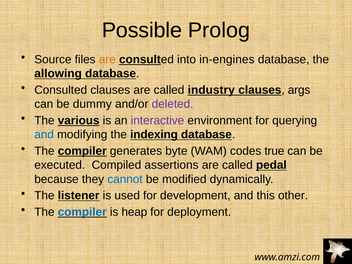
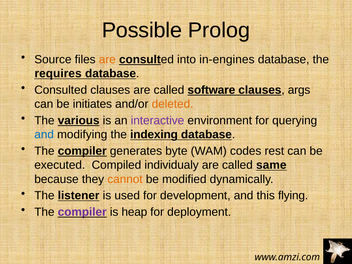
allowing: allowing -> requires
industry: industry -> software
dummy: dummy -> initiates
deleted colour: purple -> orange
true: true -> rest
assertions: assertions -> individualy
pedal: pedal -> same
cannot colour: blue -> orange
other: other -> flying
compiler at (82, 212) colour: blue -> purple
